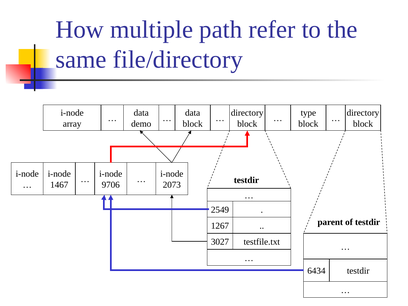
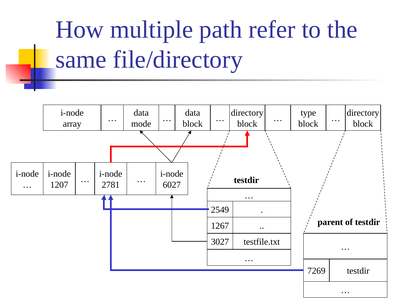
demo: demo -> mode
1467: 1467 -> 1207
9706: 9706 -> 2781
2073: 2073 -> 6027
6434: 6434 -> 7269
